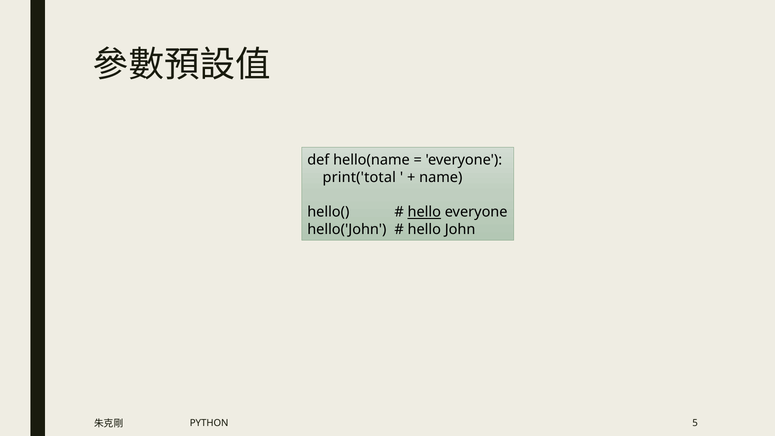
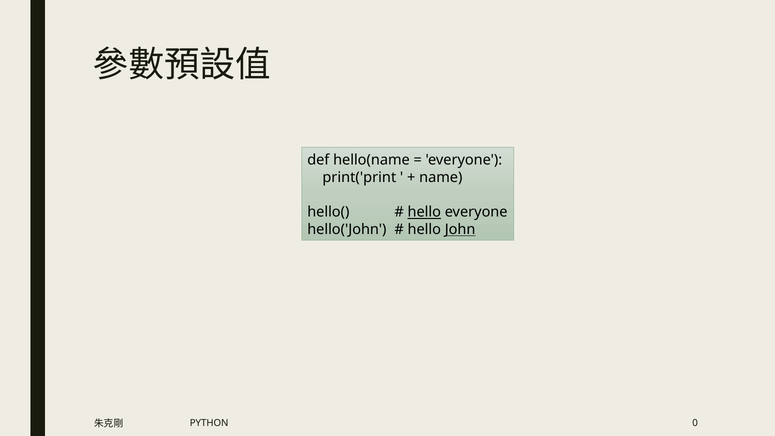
print('total: print('total -> print('print
John underline: none -> present
5: 5 -> 0
